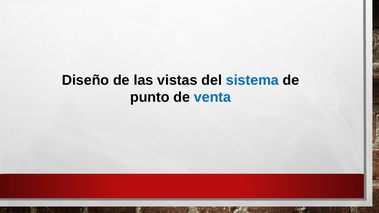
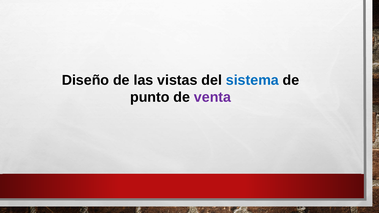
venta colour: blue -> purple
